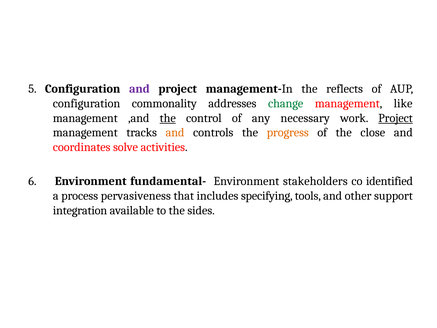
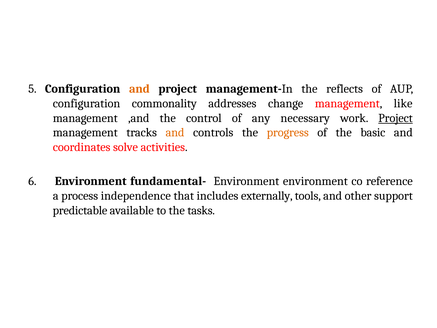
and at (139, 89) colour: purple -> orange
change colour: green -> black
the at (168, 118) underline: present -> none
close: close -> basic
Environment stakeholders: stakeholders -> environment
identified: identified -> reference
pervasiveness: pervasiveness -> independence
specifying: specifying -> externally
integration: integration -> predictable
sides: sides -> tasks
